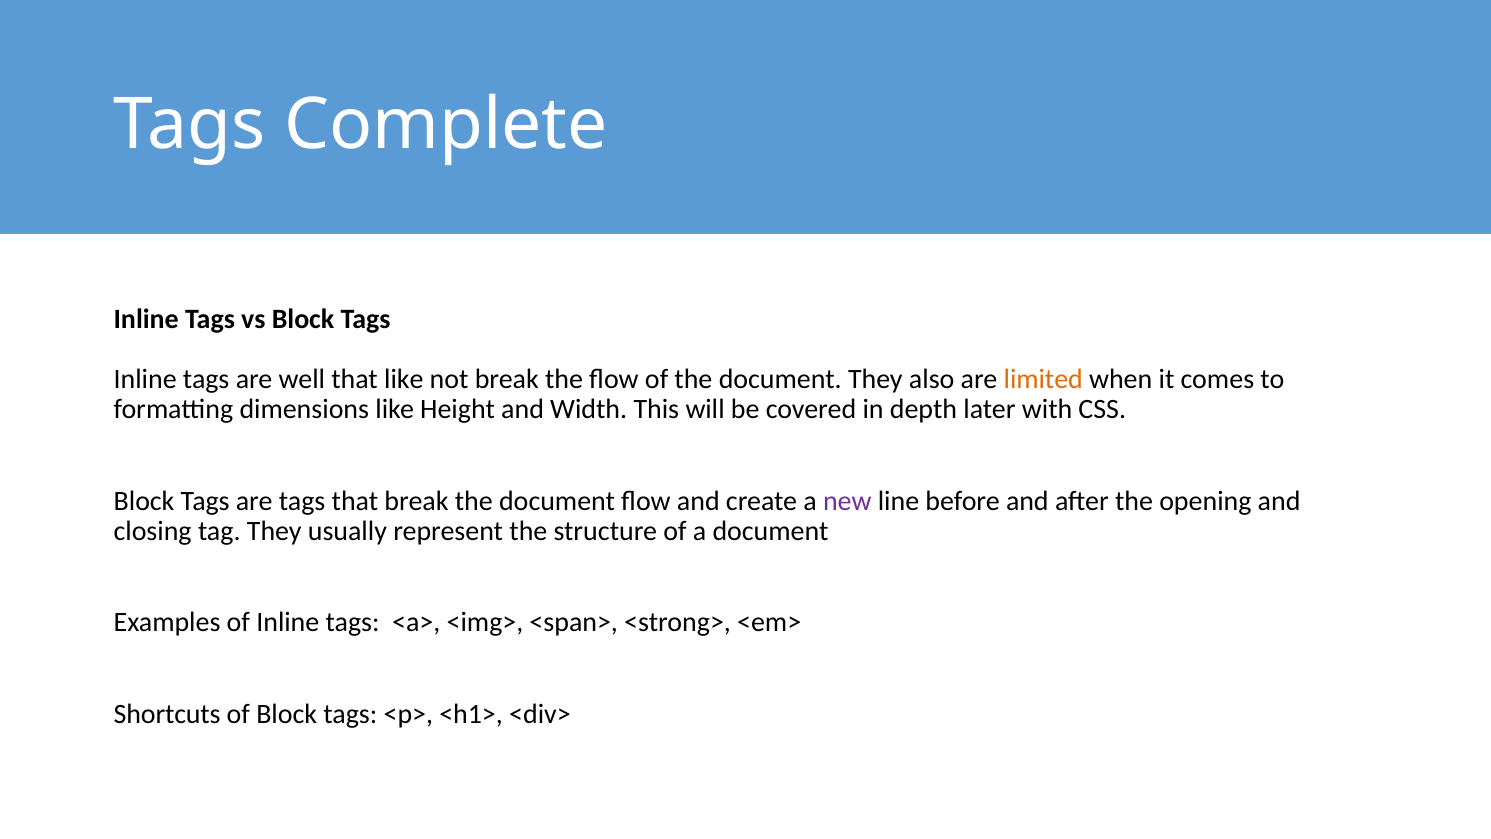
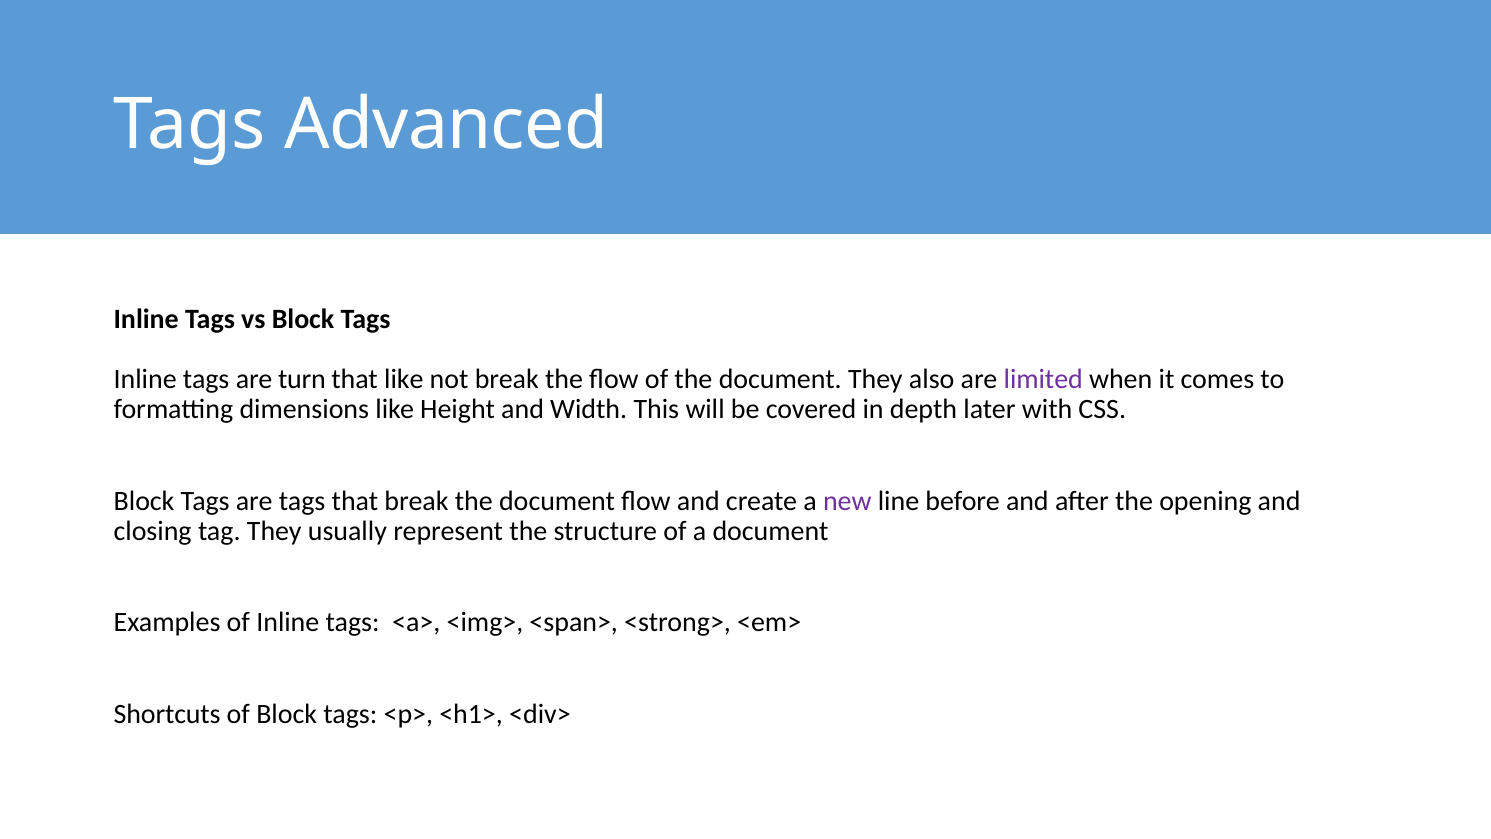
Complete: Complete -> Advanced
well: well -> turn
limited colour: orange -> purple
